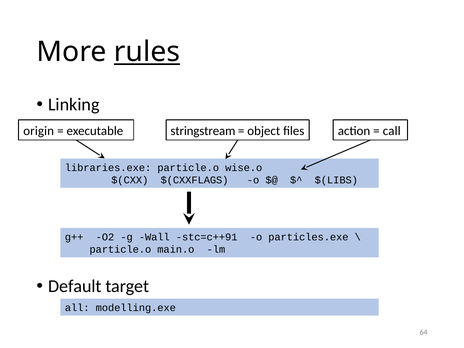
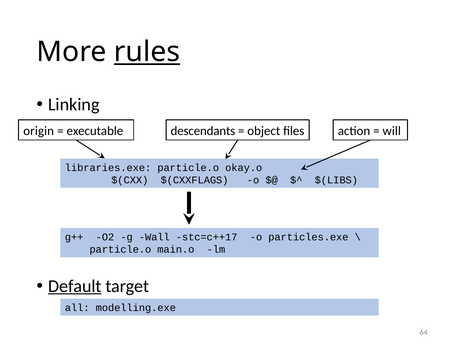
stringstream: stringstream -> descendants
call: call -> will
wise.o: wise.o -> okay.o
stc=c++91: stc=c++91 -> stc=c++17
Default underline: none -> present
